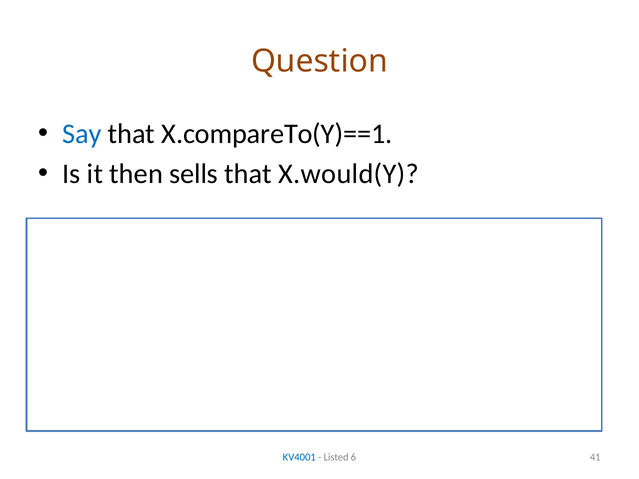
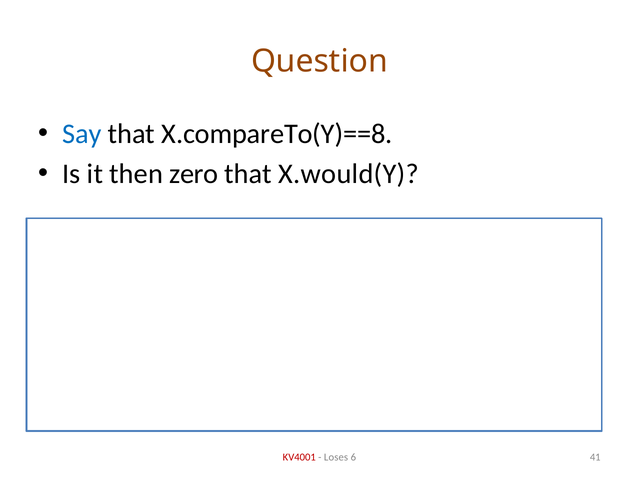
X.compareTo(Y)==1: X.compareTo(Y)==1 -> X.compareTo(Y)==8
sells: sells -> zero
KV4001 colour: blue -> red
Listed: Listed -> Loses
